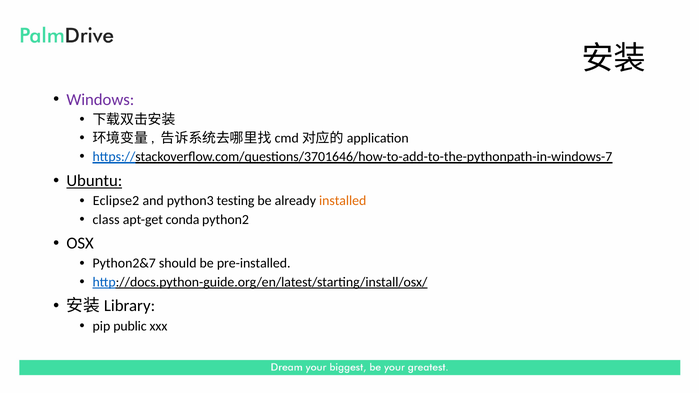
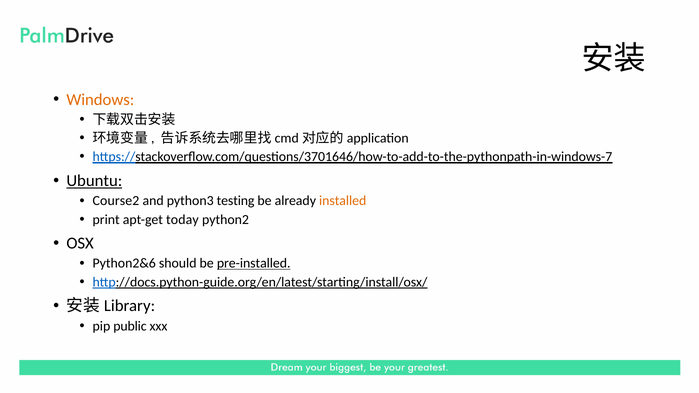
Windows colour: purple -> orange
Eclipse2: Eclipse2 -> Course2
class: class -> print
conda: conda -> today
Python2&7: Python2&7 -> Python2&6
pre-installed underline: none -> present
